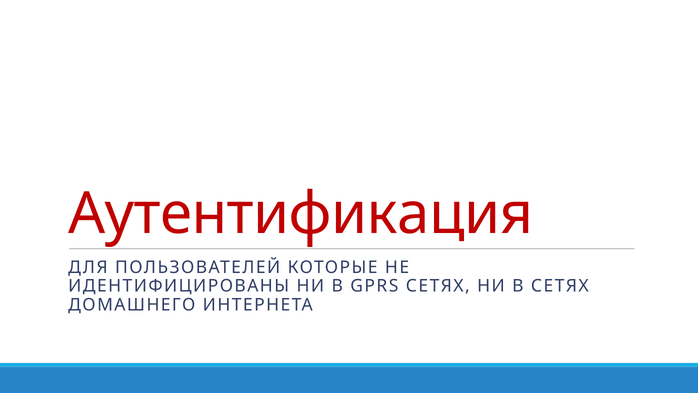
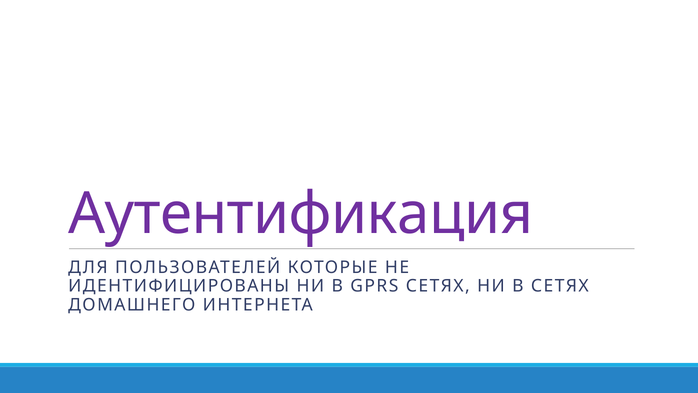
Аутентификация colour: red -> purple
